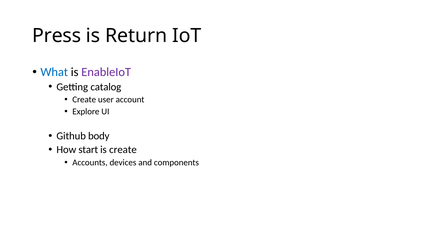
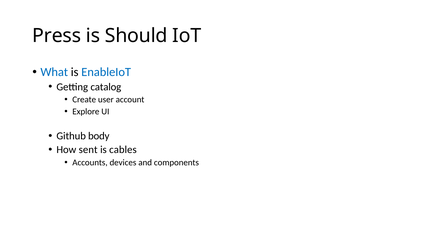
Return: Return -> Should
EnableIoT colour: purple -> blue
start: start -> sent
is create: create -> cables
